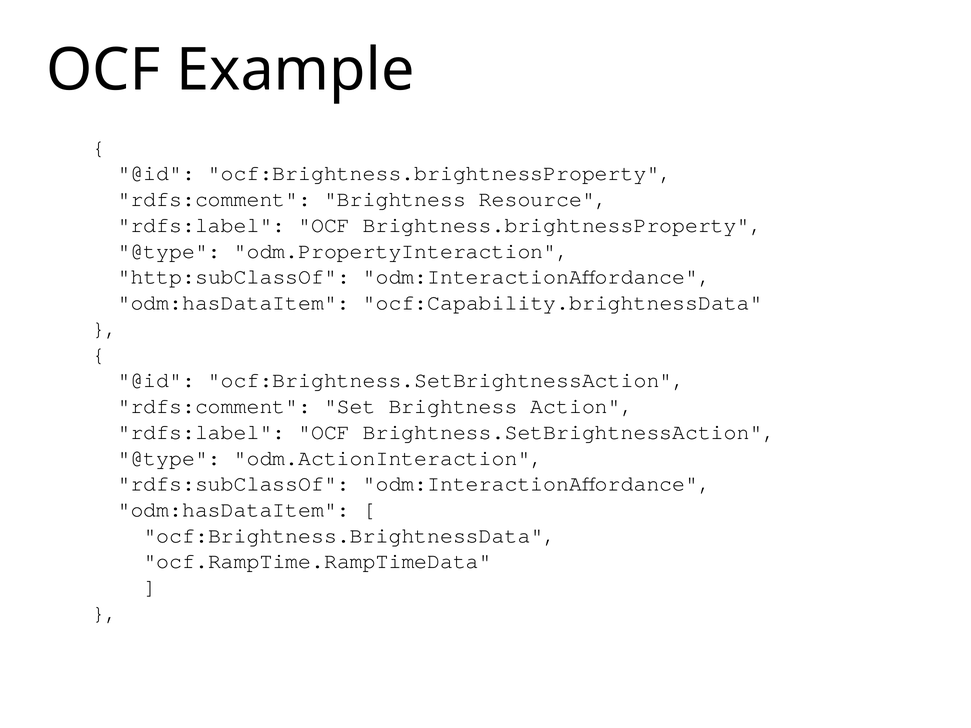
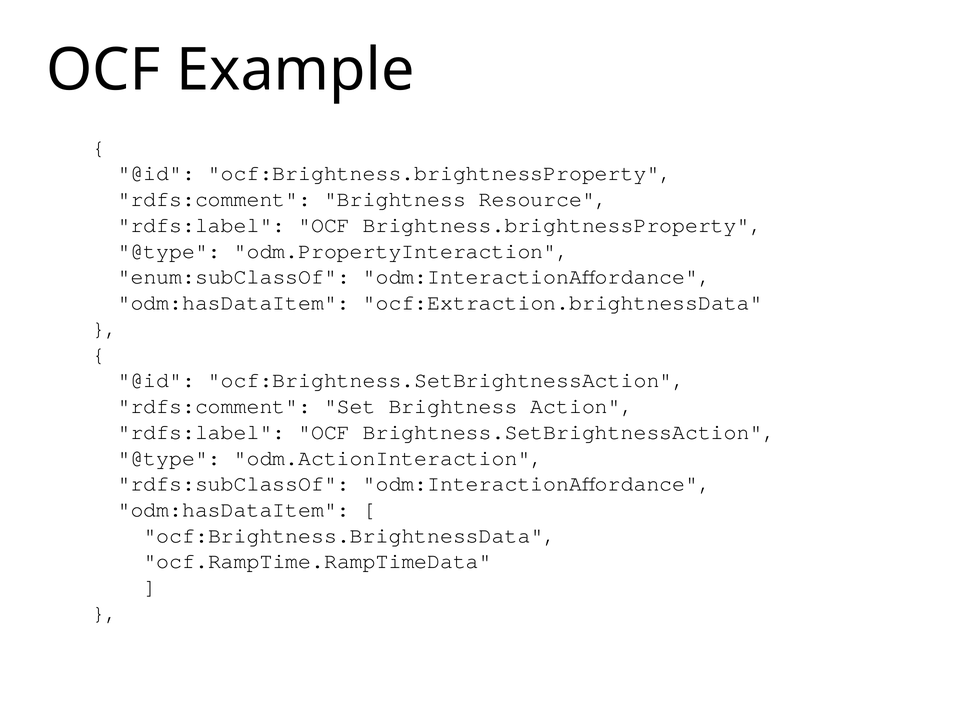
http:subClassOf: http:subClassOf -> enum:subClassOf
ocf:Capability.brightnessData: ocf:Capability.brightnessData -> ocf:Extraction.brightnessData
